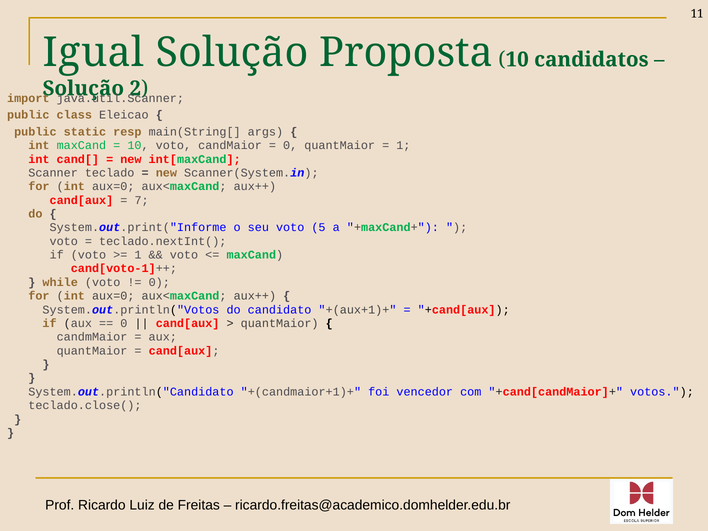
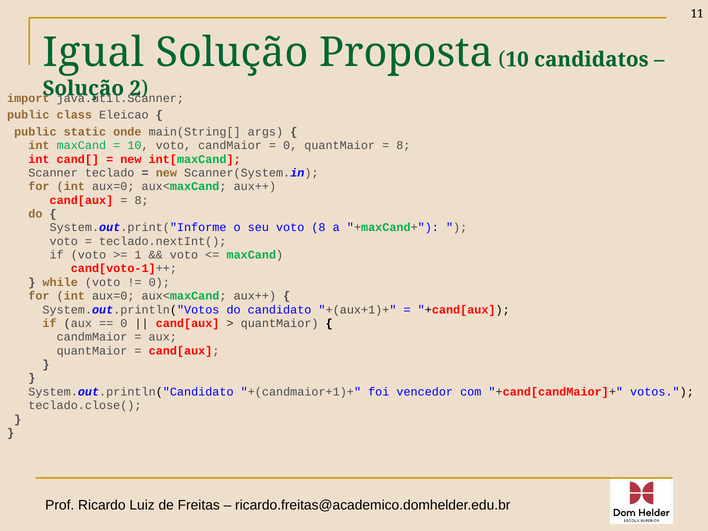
resp: resp -> onde
1 at (403, 145): 1 -> 8
7 at (142, 200): 7 -> 8
voto 5: 5 -> 8
